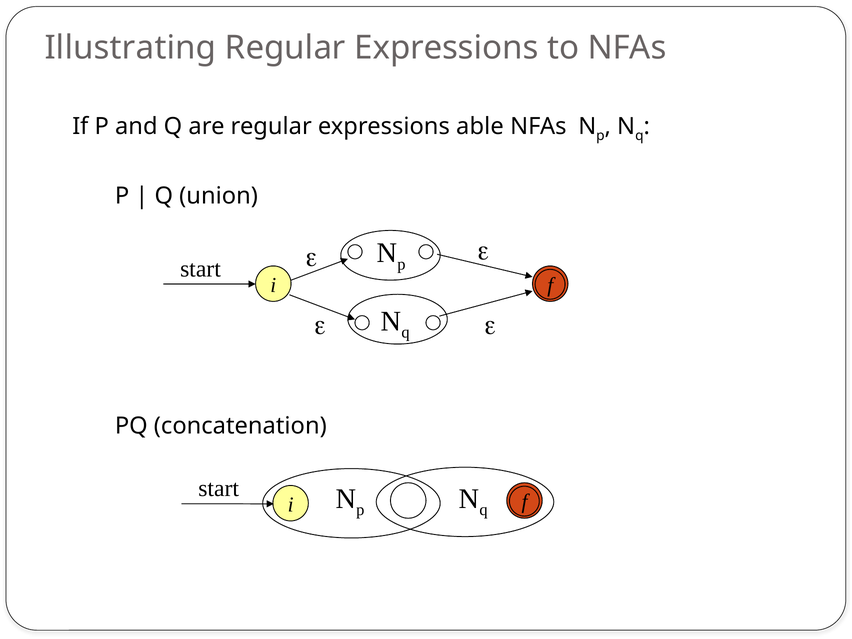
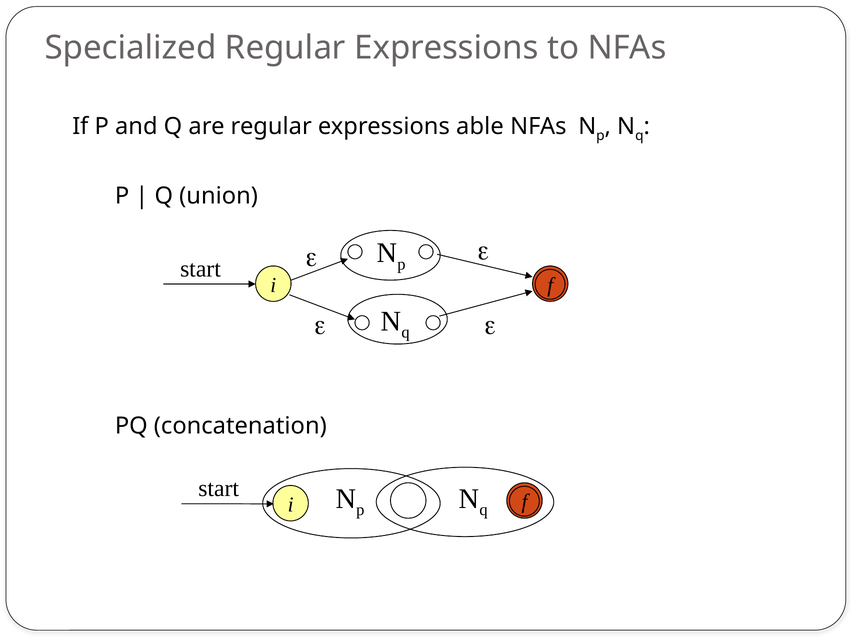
Illustrating: Illustrating -> Specialized
